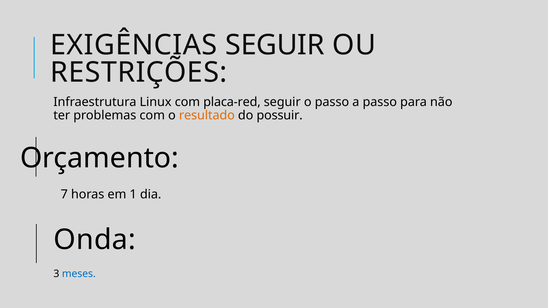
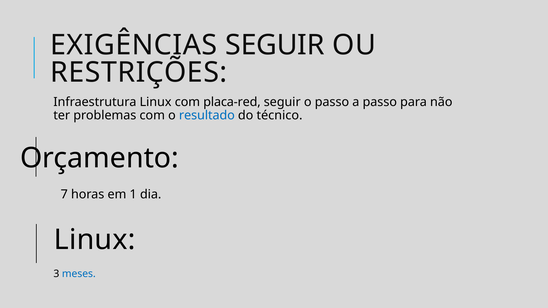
resultado colour: orange -> blue
possuir: possuir -> técnico
Onda at (95, 240): Onda -> Linux
